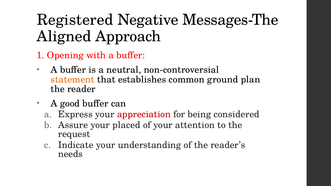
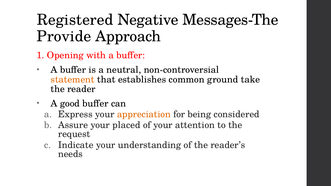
Aligned: Aligned -> Provide
plan: plan -> take
appreciation colour: red -> orange
